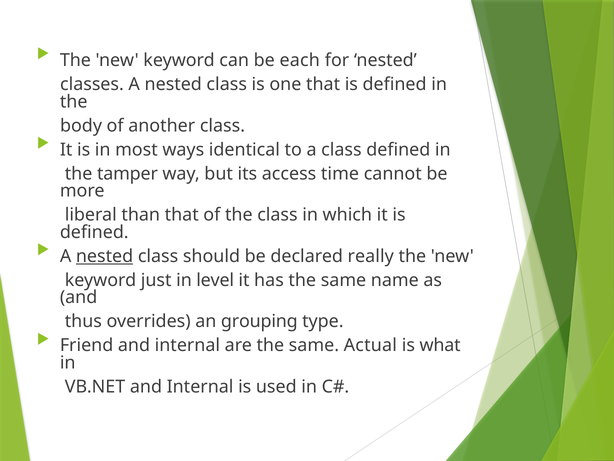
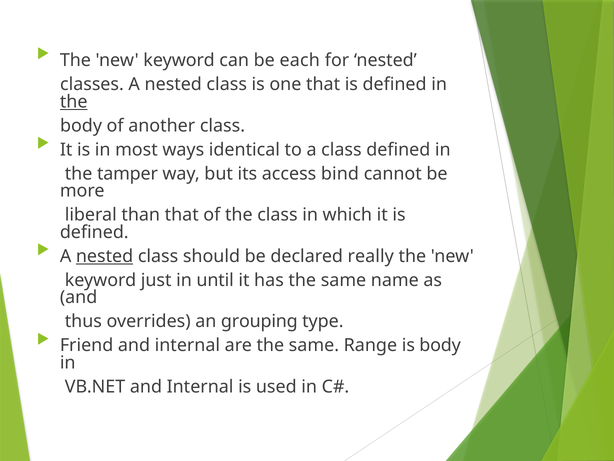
the at (74, 102) underline: none -> present
time: time -> bind
level: level -> until
Actual: Actual -> Range
is what: what -> body
